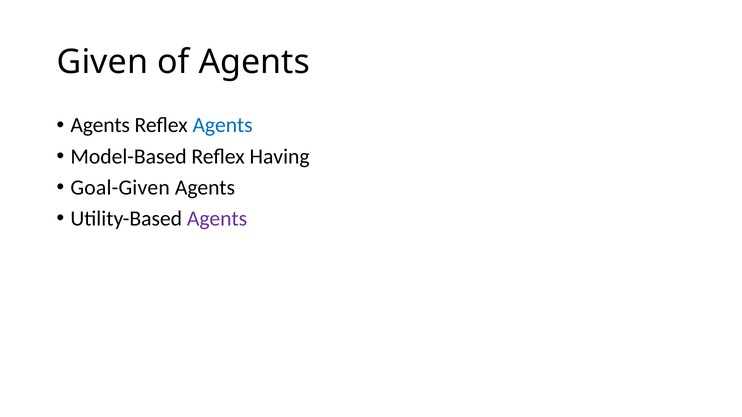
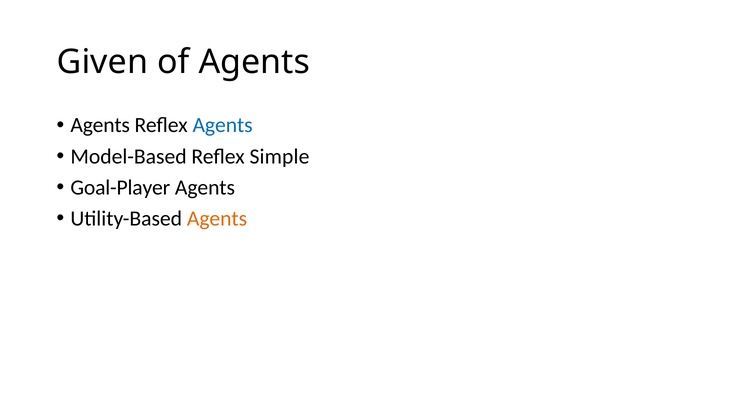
Having: Having -> Simple
Goal-Given: Goal-Given -> Goal-Player
Agents at (217, 219) colour: purple -> orange
